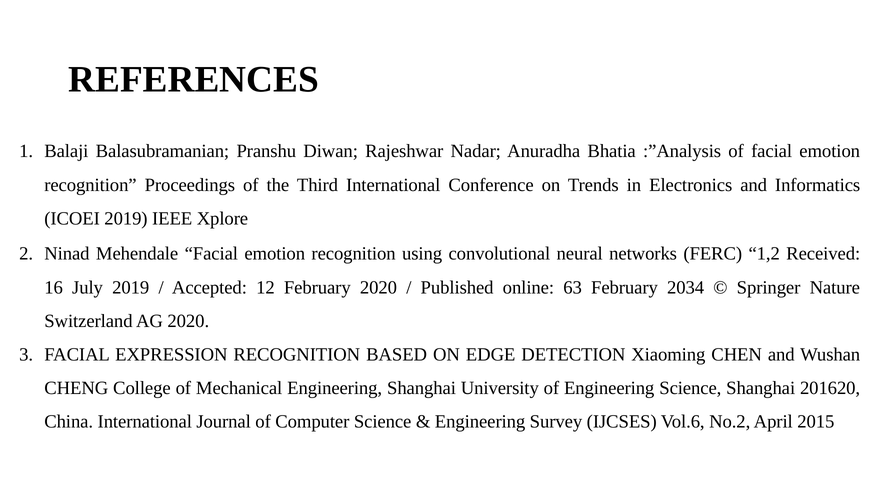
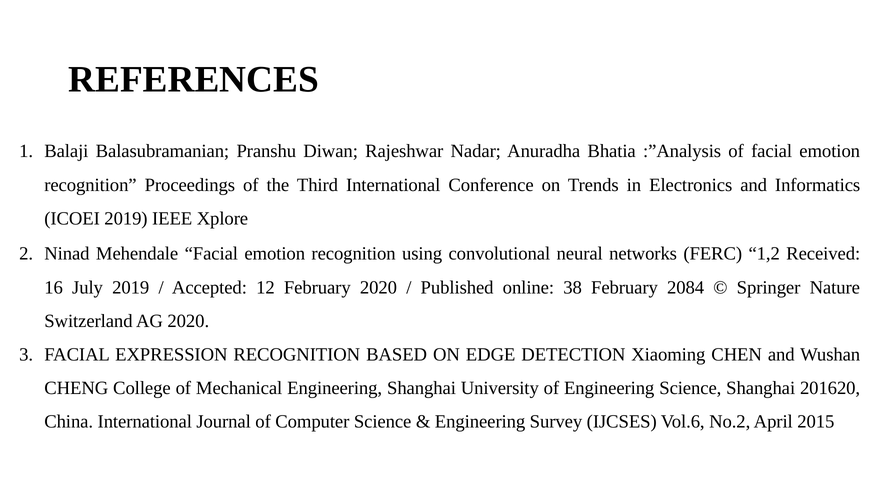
63: 63 -> 38
2034: 2034 -> 2084
